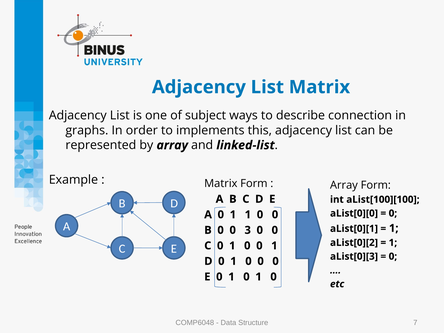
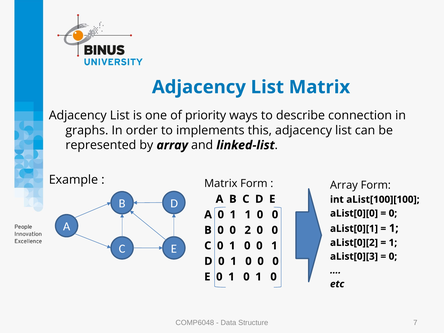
subject: subject -> priority
3: 3 -> 2
